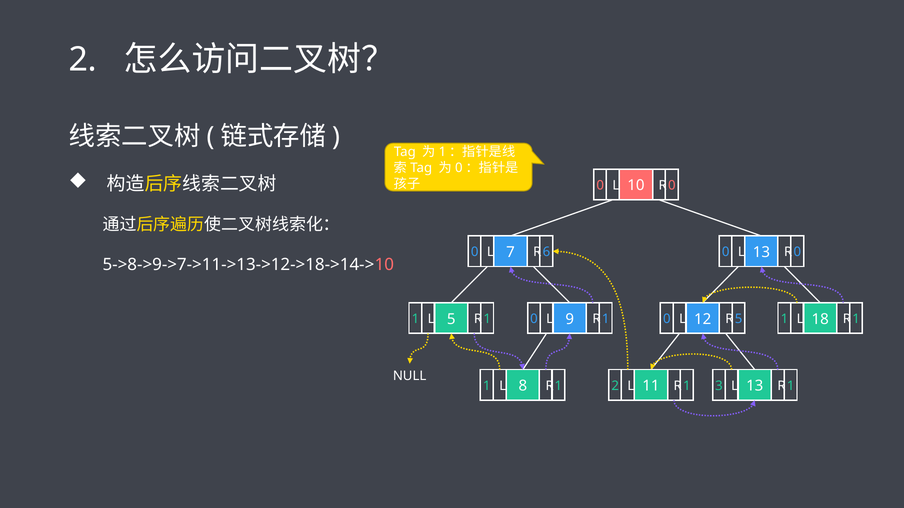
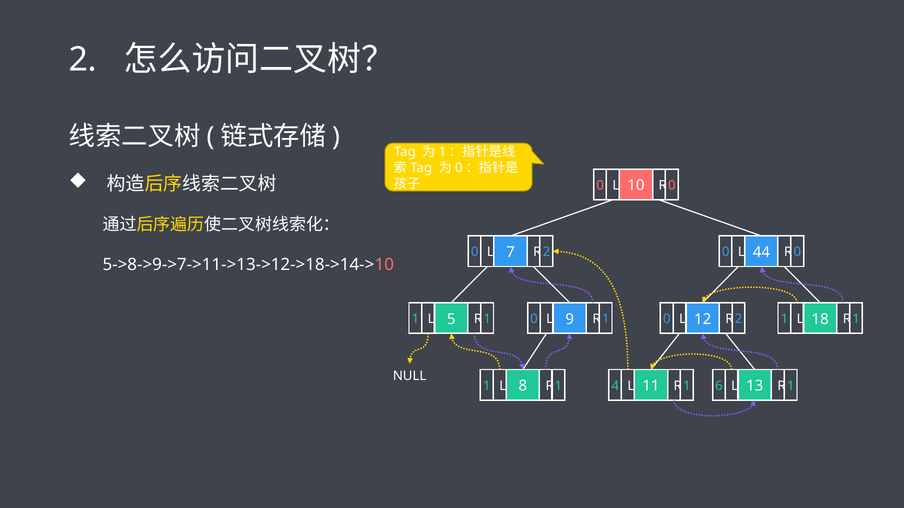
6 at (546, 252): 6 -> 2
13 at (761, 253): 13 -> 44
5 at (739, 319): 5 -> 2
1 2: 2 -> 4
3: 3 -> 6
